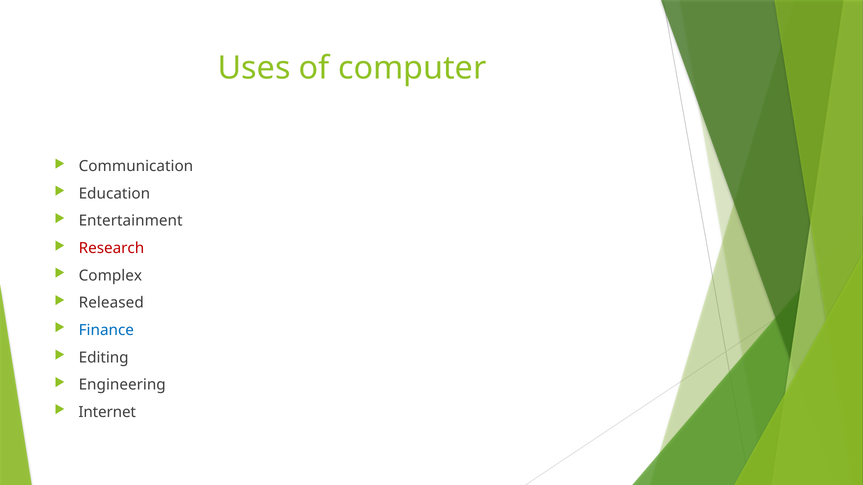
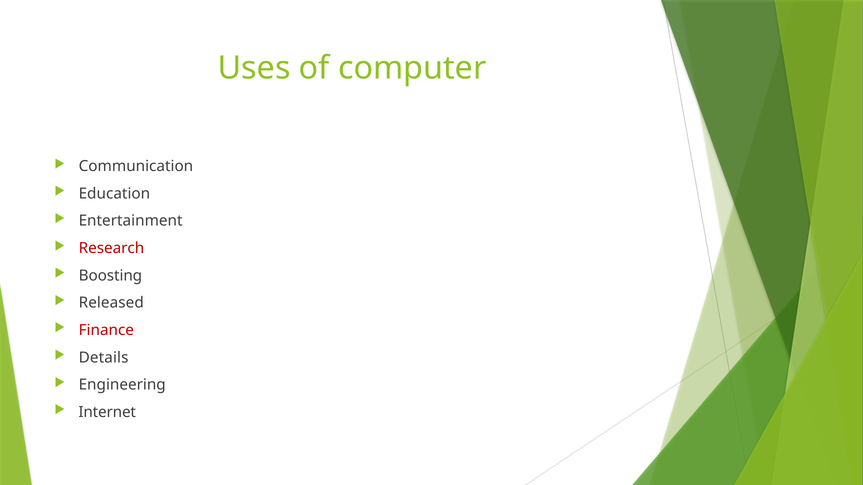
Complex: Complex -> Boosting
Finance colour: blue -> red
Editing: Editing -> Details
